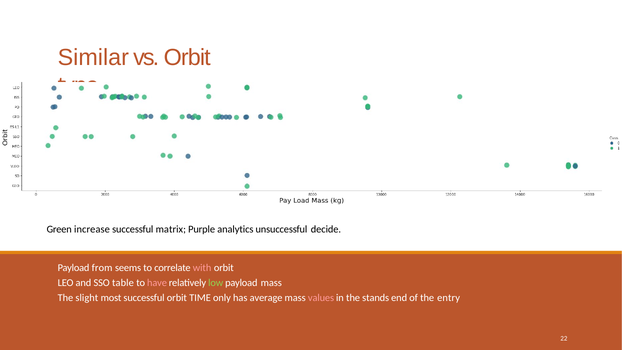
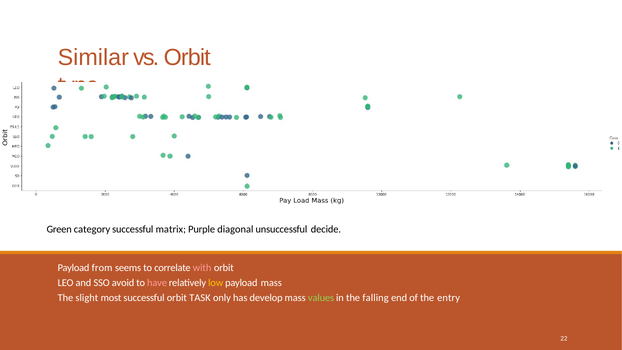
increase: increase -> category
analytics: analytics -> diagonal
table: table -> avoid
low colour: light green -> yellow
TIME: TIME -> TASK
average: average -> develop
values colour: pink -> light green
stands: stands -> falling
